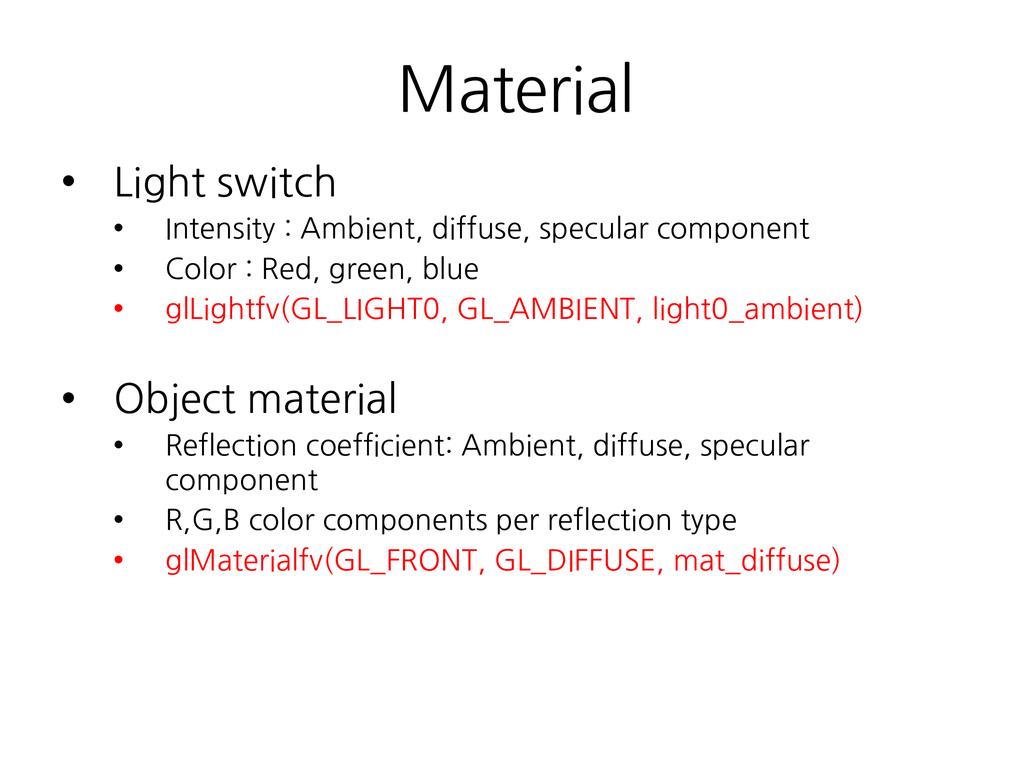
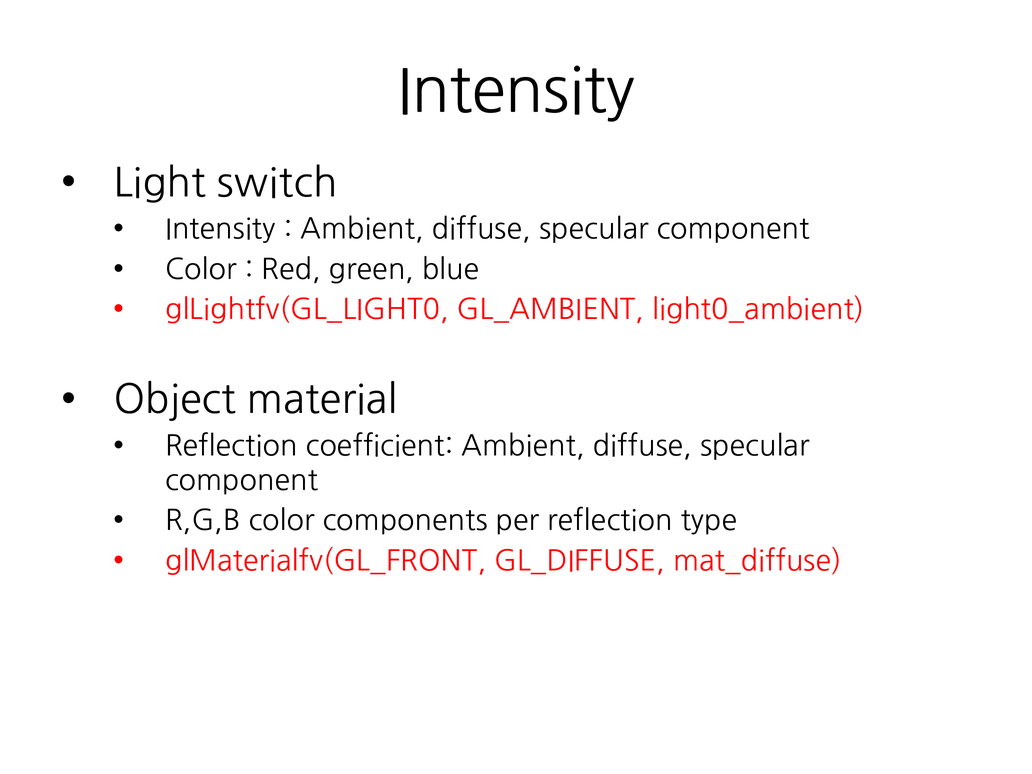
Material at (516, 91): Material -> Intensity
